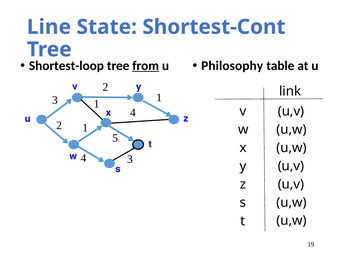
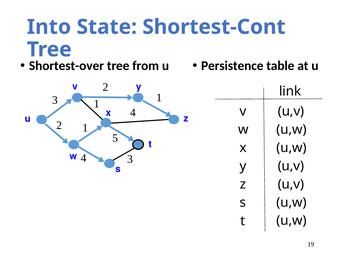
Line: Line -> Into
Shortest-loop: Shortest-loop -> Shortest-over
from underline: present -> none
Philosophy: Philosophy -> Persistence
